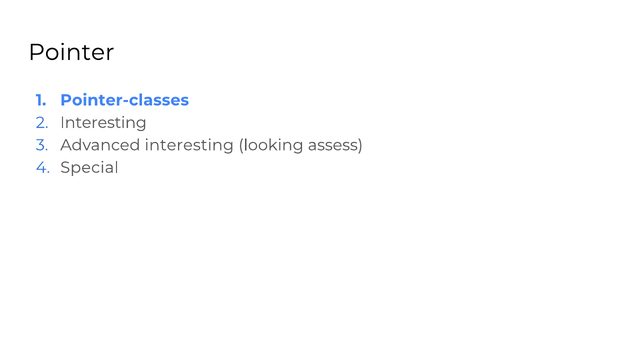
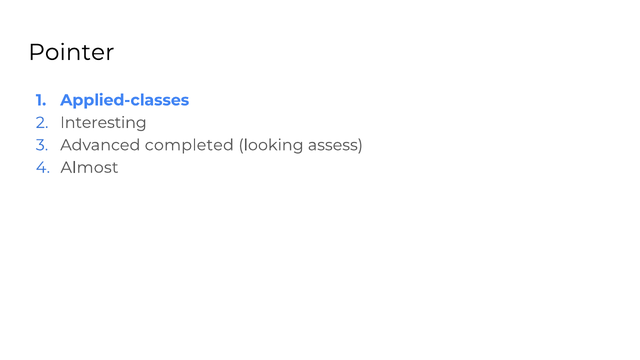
Pointer-classes: Pointer-classes -> Applied-classes
Advanced interesting: interesting -> completed
Special: Special -> Almost
